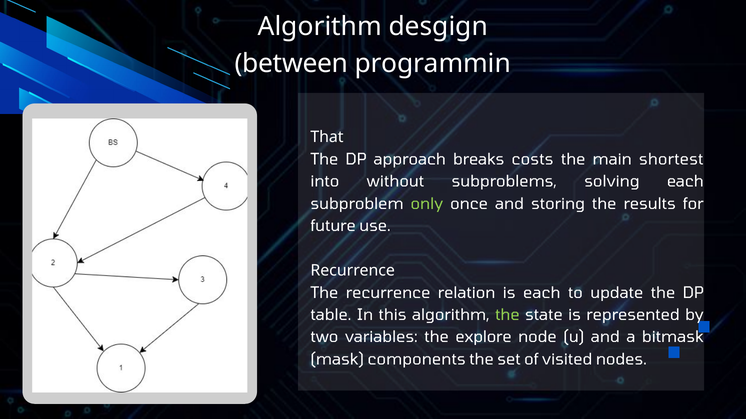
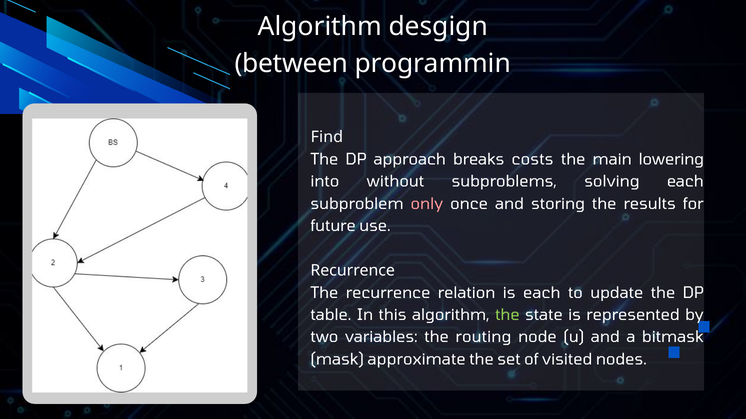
That: That -> Find
shortest: shortest -> lowering
only colour: light green -> pink
explore: explore -> routing
components: components -> approximate
